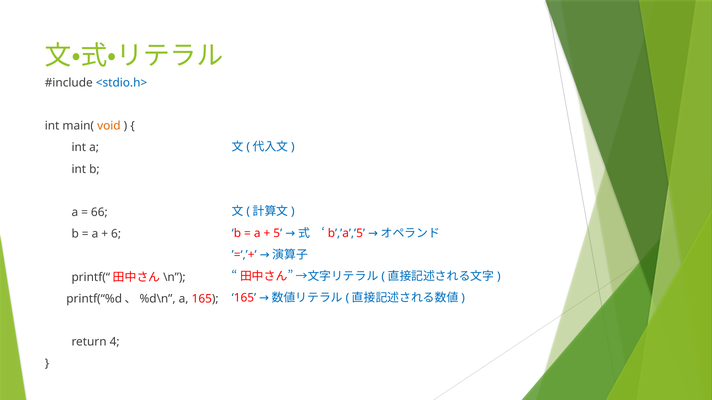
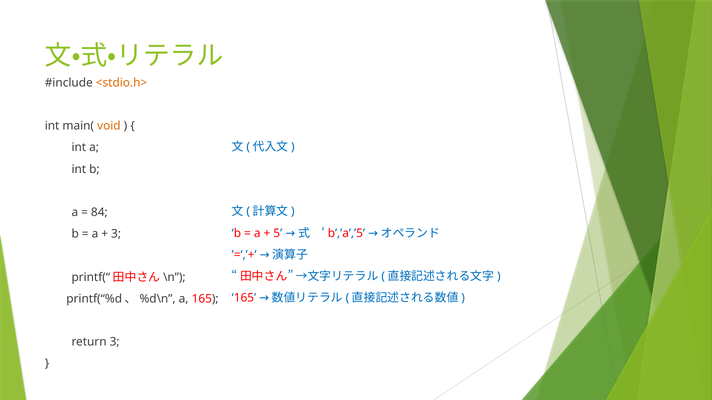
<stdio.h> colour: blue -> orange
66: 66 -> 84
6 at (116, 234): 6 -> 3
return 4: 4 -> 3
